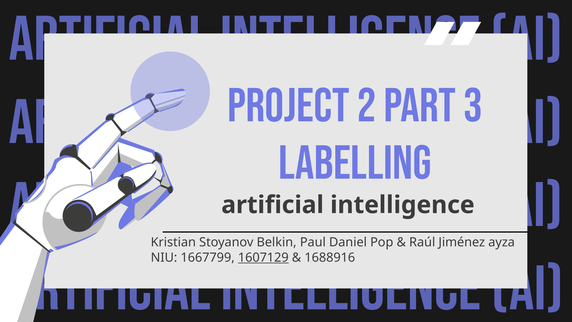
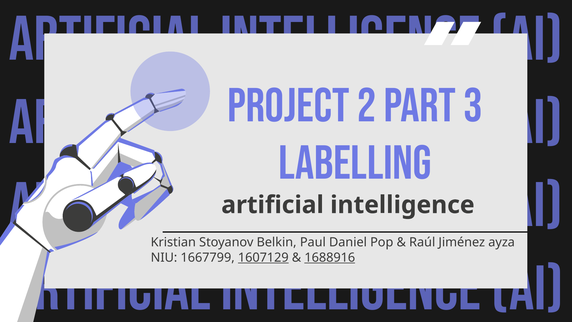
1688916 underline: none -> present
